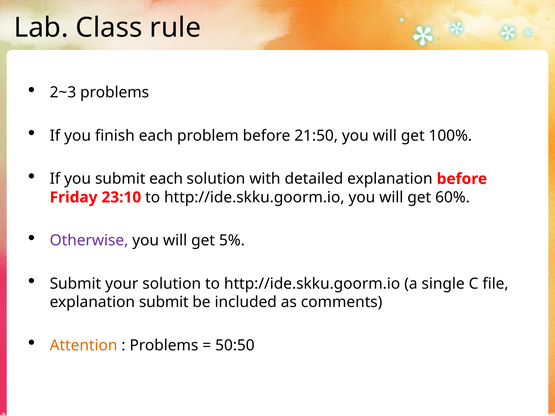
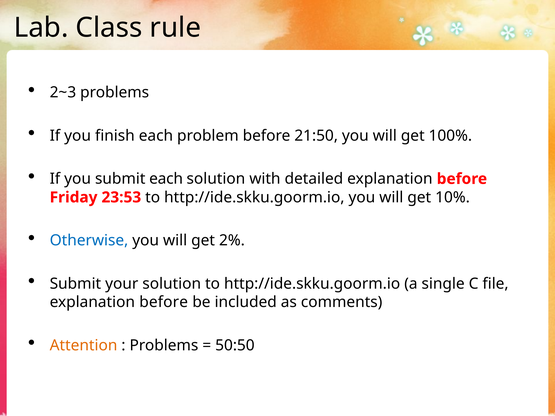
23:10: 23:10 -> 23:53
60%: 60% -> 10%
Otherwise colour: purple -> blue
5%: 5% -> 2%
submit at (164, 302): submit -> before
